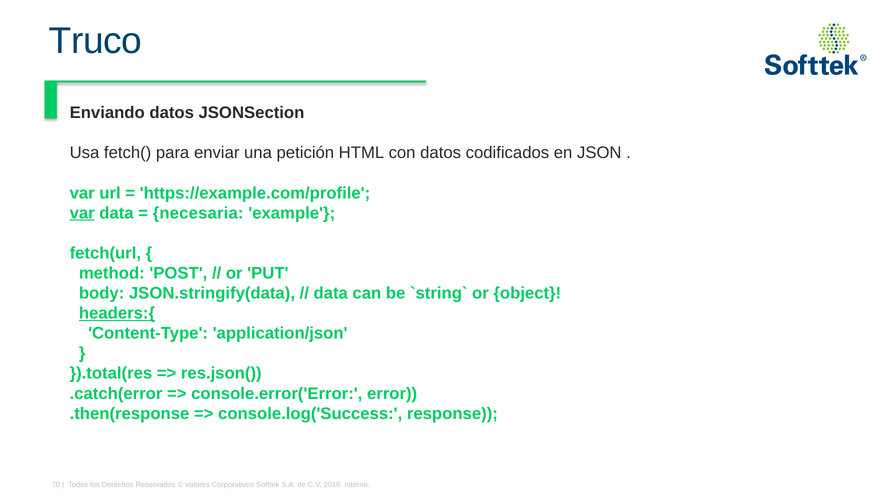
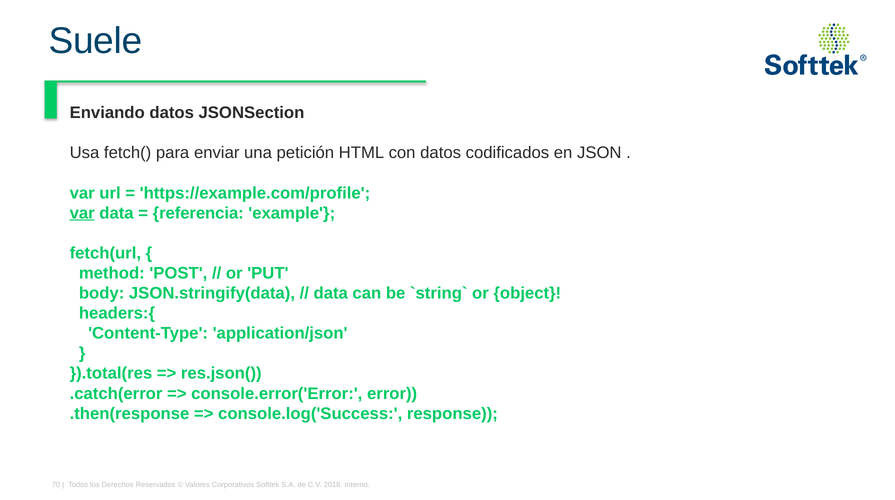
Truco: Truco -> Suele
necesaria: necesaria -> referencia
headers:{ underline: present -> none
